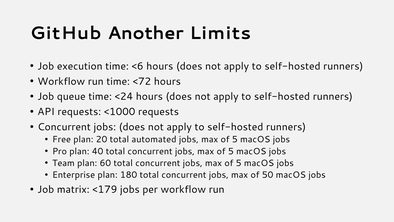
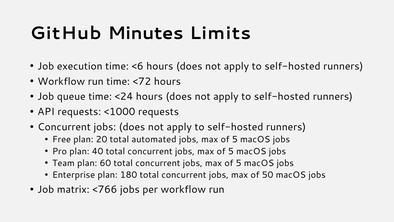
Another: Another -> Minutes
<179: <179 -> <766
